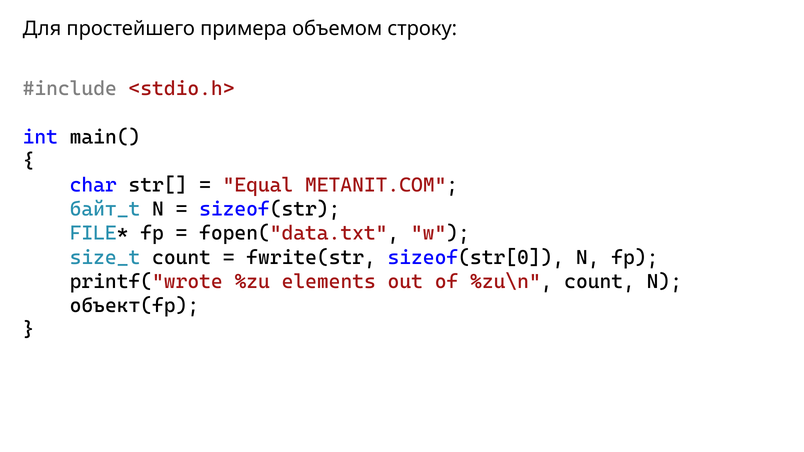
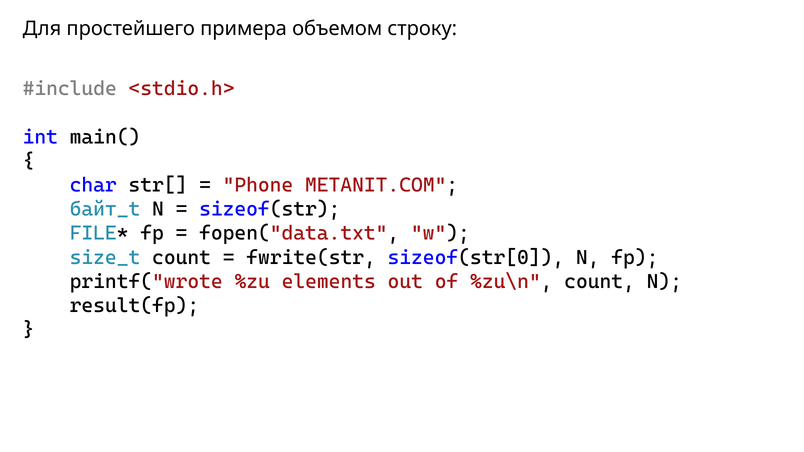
Equal: Equal -> Phone
объект(fp: объект(fp -> result(fp
